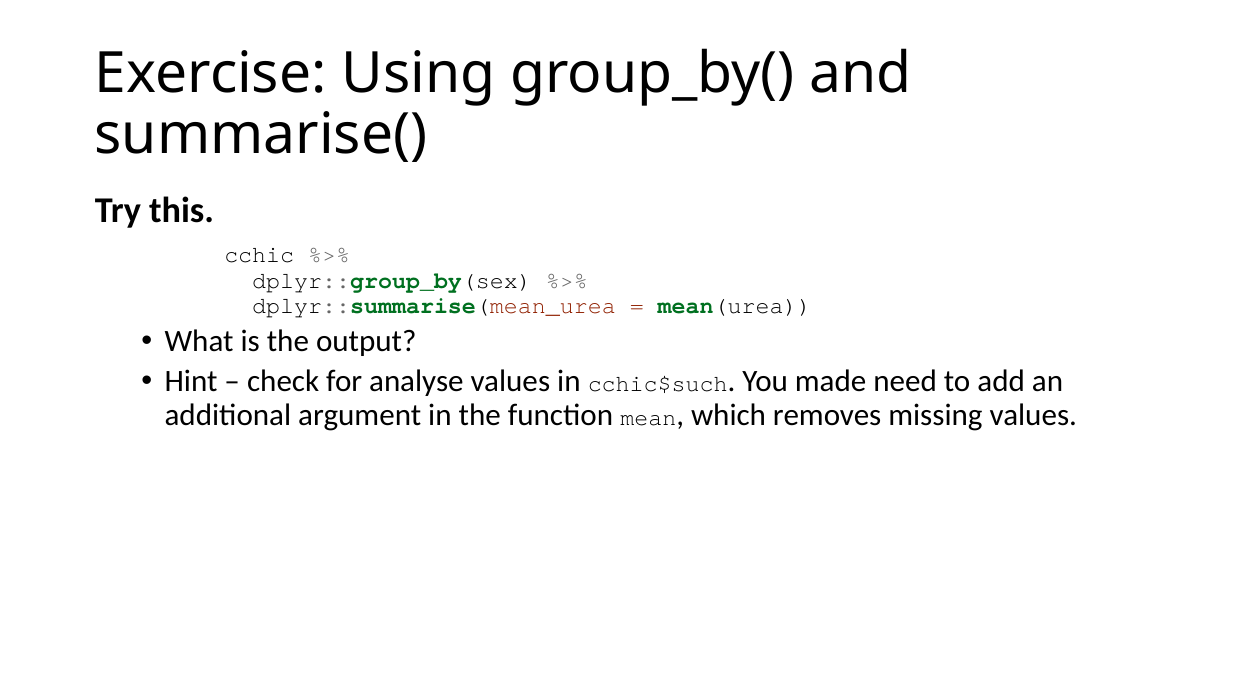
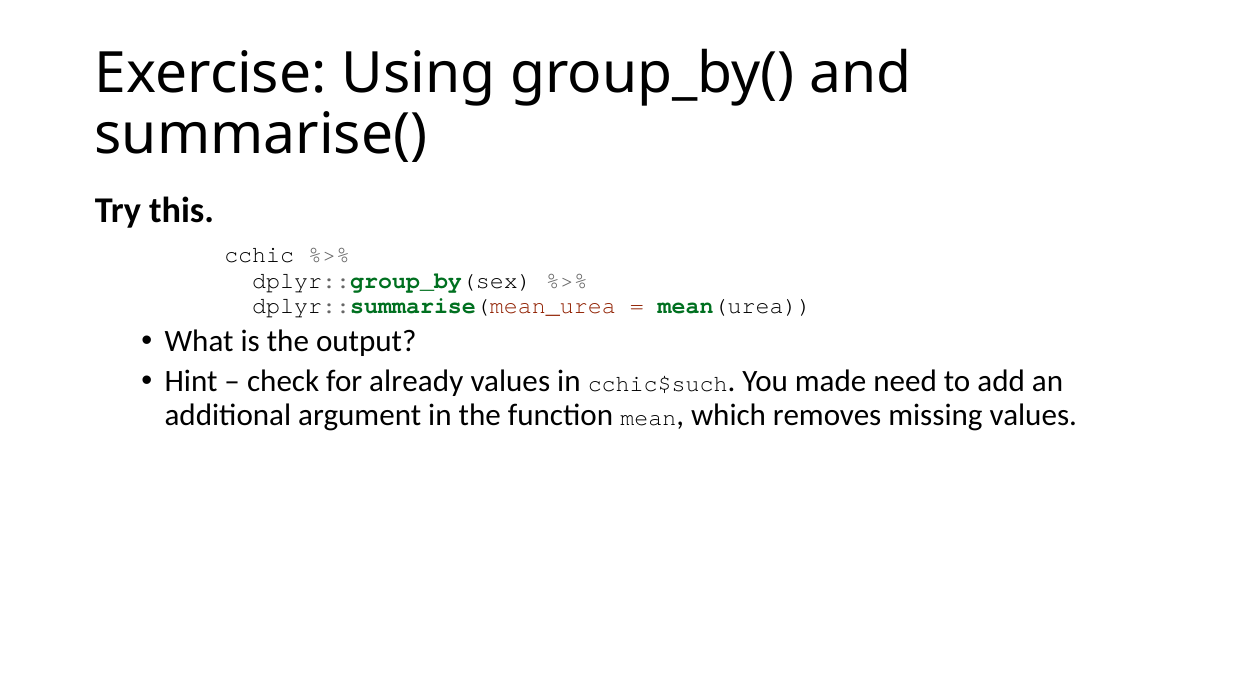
analyse: analyse -> already
